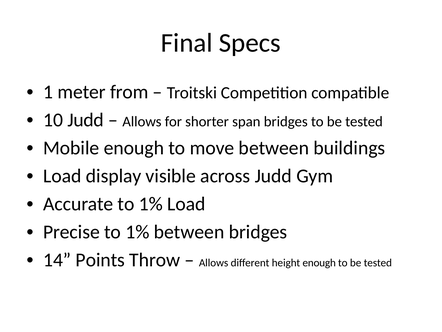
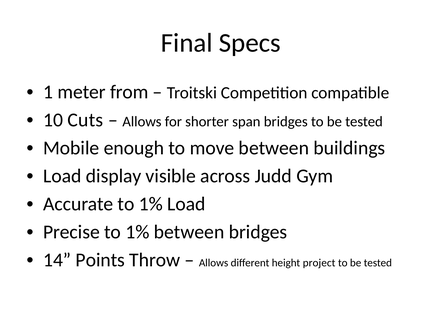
10 Judd: Judd -> Cuts
height enough: enough -> project
